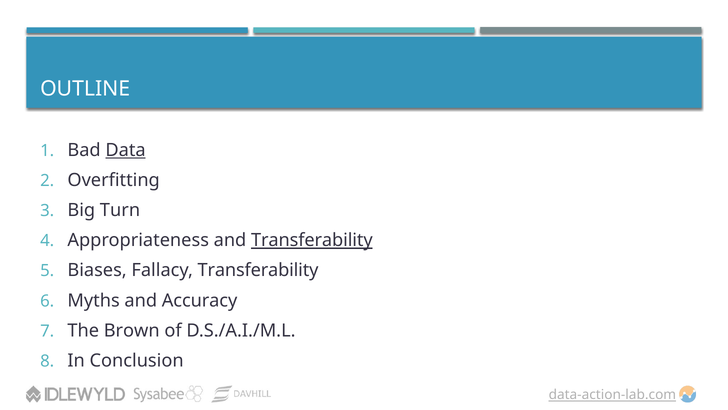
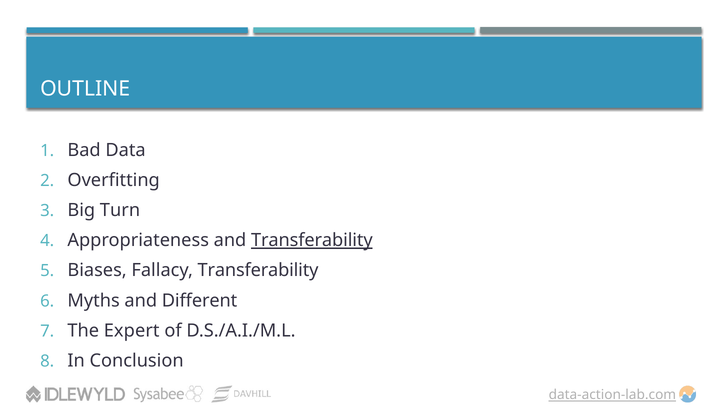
Data underline: present -> none
Accuracy: Accuracy -> Different
Brown: Brown -> Expert
